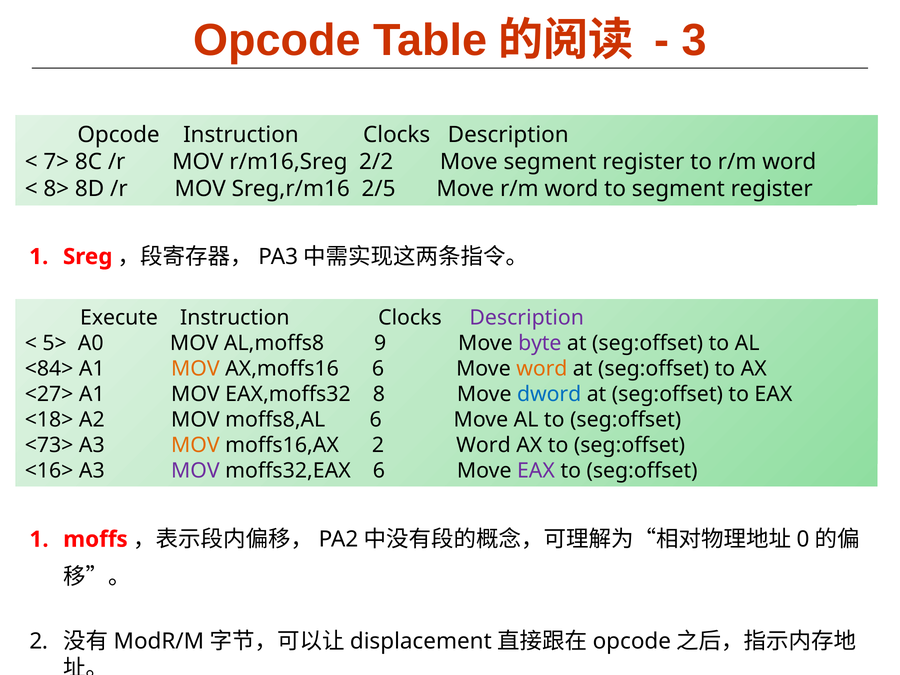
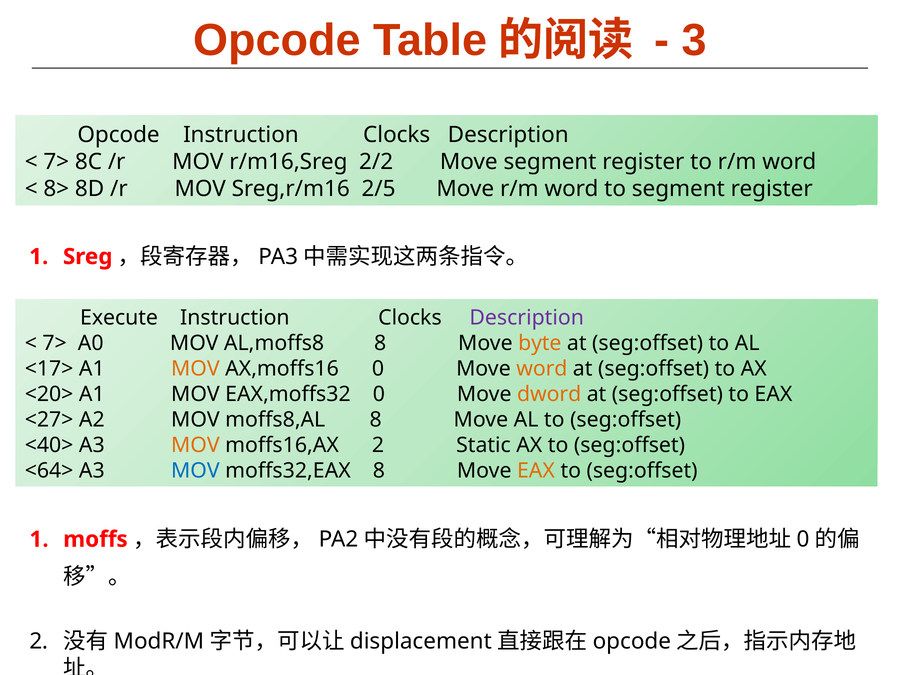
5> at (55, 343): 5> -> 7>
AL,moffs8 9: 9 -> 8
byte colour: purple -> orange
<84>: <84> -> <17>
AX,moffs16 6: 6 -> 0
<27>: <27> -> <20>
EAX,moffs32 8: 8 -> 0
dword colour: blue -> orange
<18>: <18> -> <27>
moffs8,AL 6: 6 -> 8
<73>: <73> -> <40>
2 Word: Word -> Static
<16>: <16> -> <64>
MOV at (195, 471) colour: purple -> blue
moffs32,EAX 6: 6 -> 8
EAX at (536, 471) colour: purple -> orange
